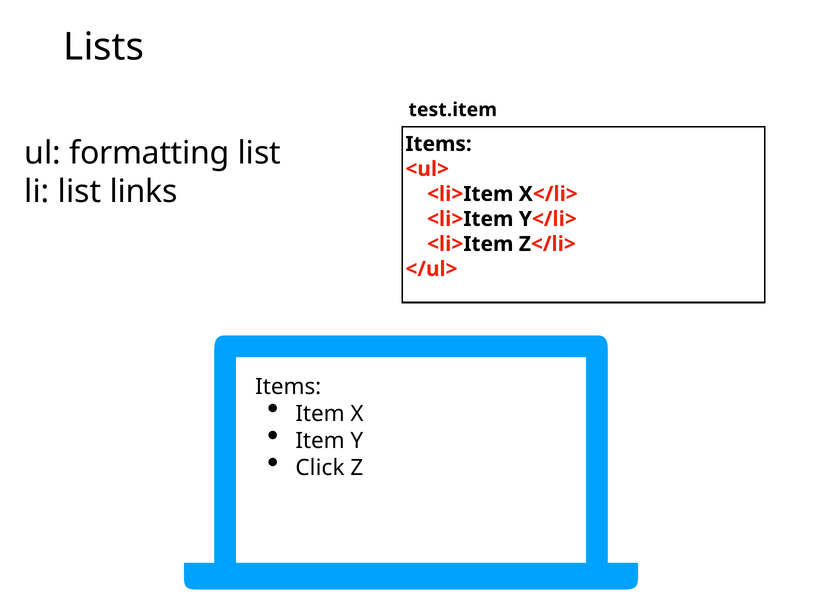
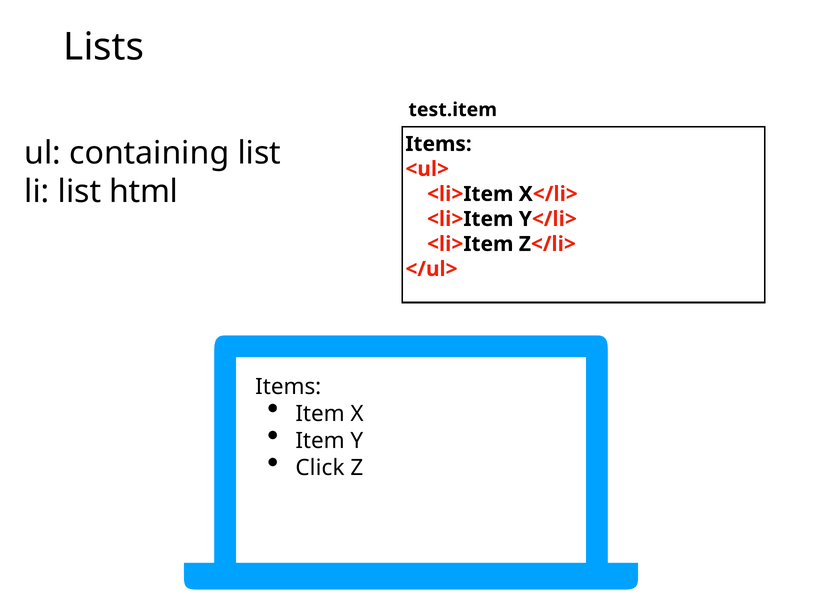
formatting: formatting -> containing
links: links -> html
